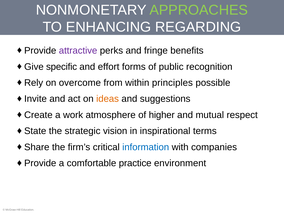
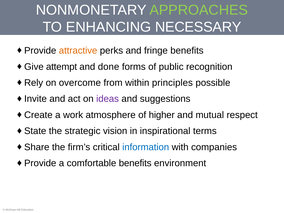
REGARDING: REGARDING -> NECESSARY
attractive colour: purple -> orange
specific: specific -> attempt
effort: effort -> done
ideas colour: orange -> purple
comfortable practice: practice -> benefits
